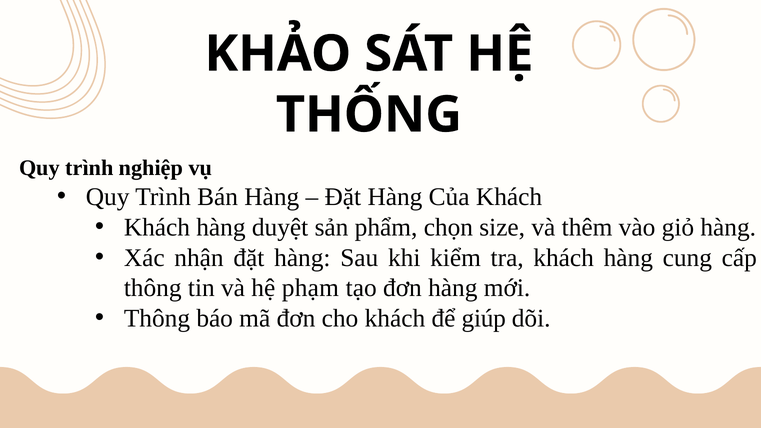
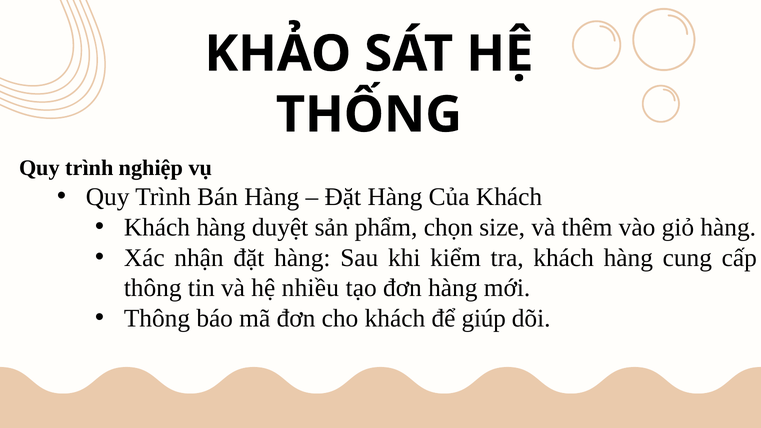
phạm: phạm -> nhiều
